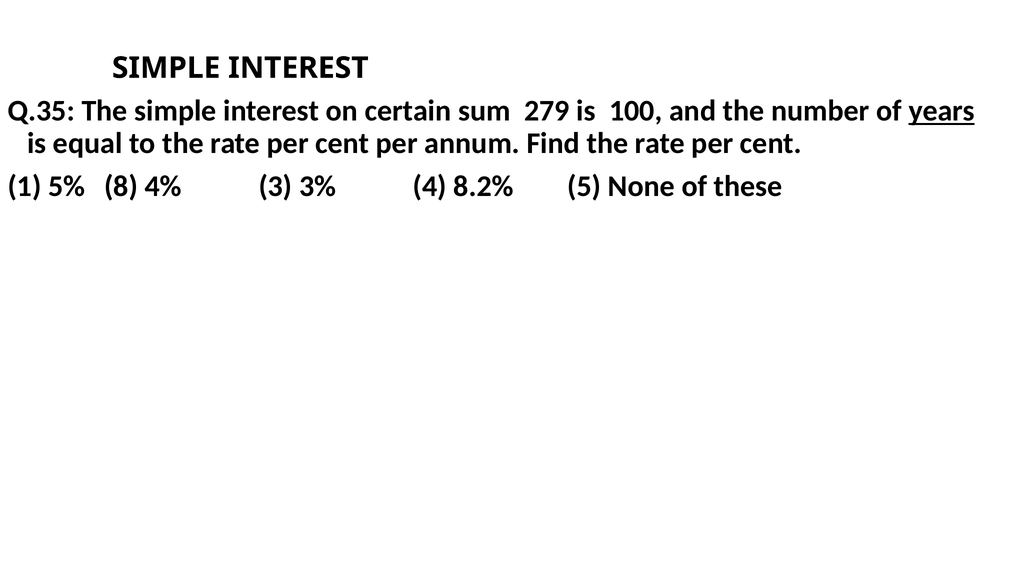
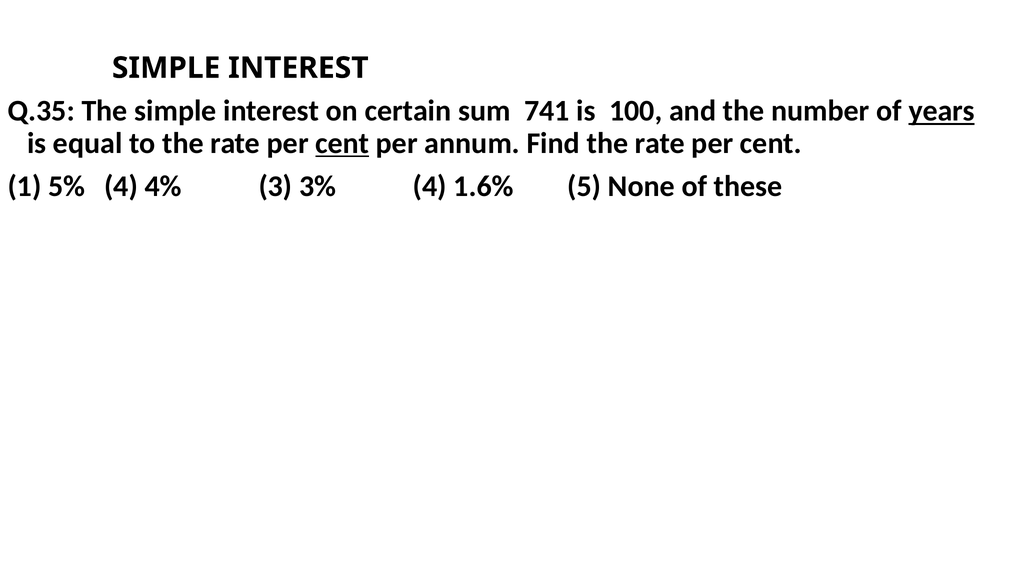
279: 279 -> 741
cent at (342, 143) underline: none -> present
5% 8: 8 -> 4
8.2%: 8.2% -> 1.6%
